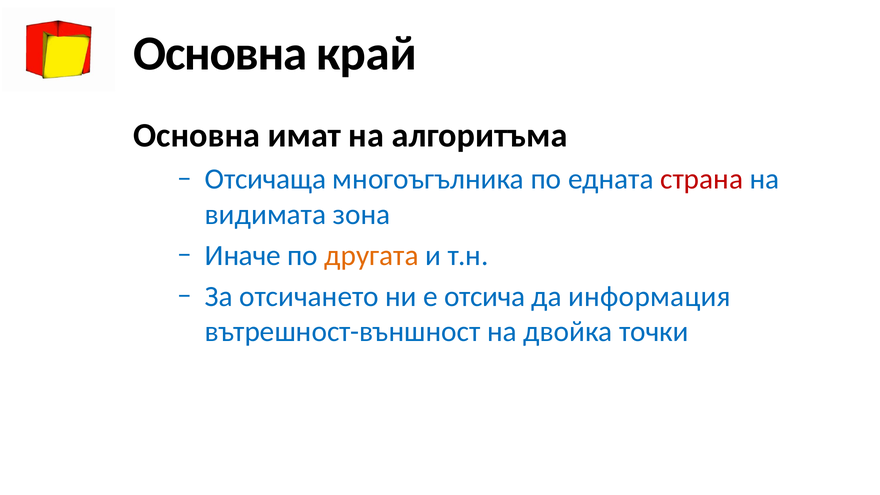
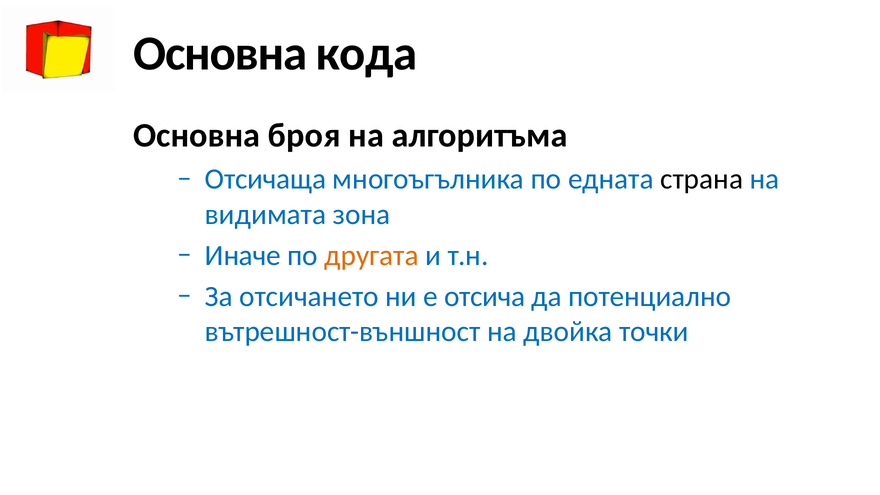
край: край -> кода
имат: имат -> броя
страна colour: red -> black
информация: информация -> потенциално
